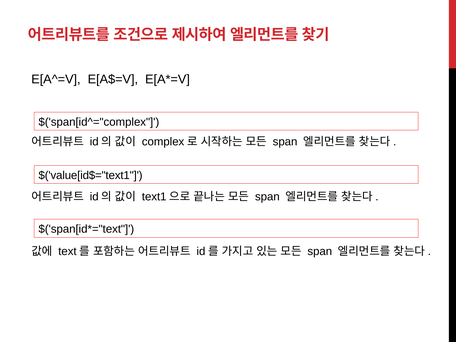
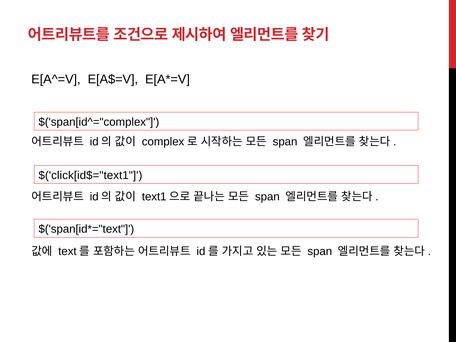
$('value[id$="text1: $('value[id$="text1 -> $('click[id$="text1
